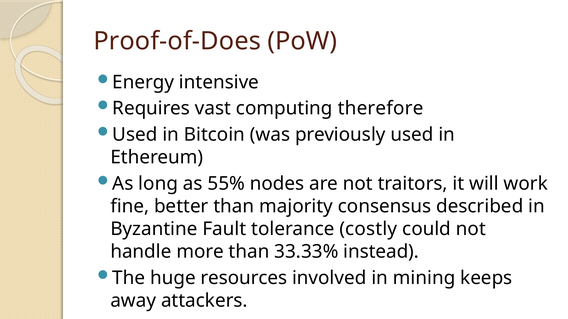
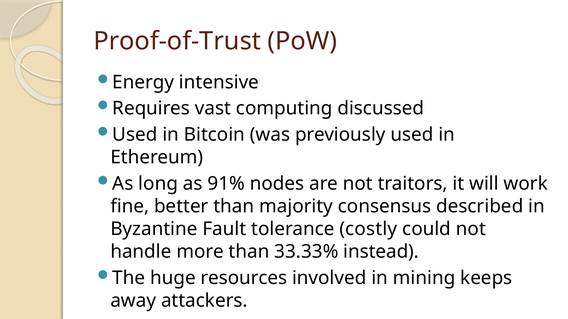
Proof-of-Does: Proof-of-Does -> Proof-of-Trust
therefore: therefore -> discussed
55%: 55% -> 91%
